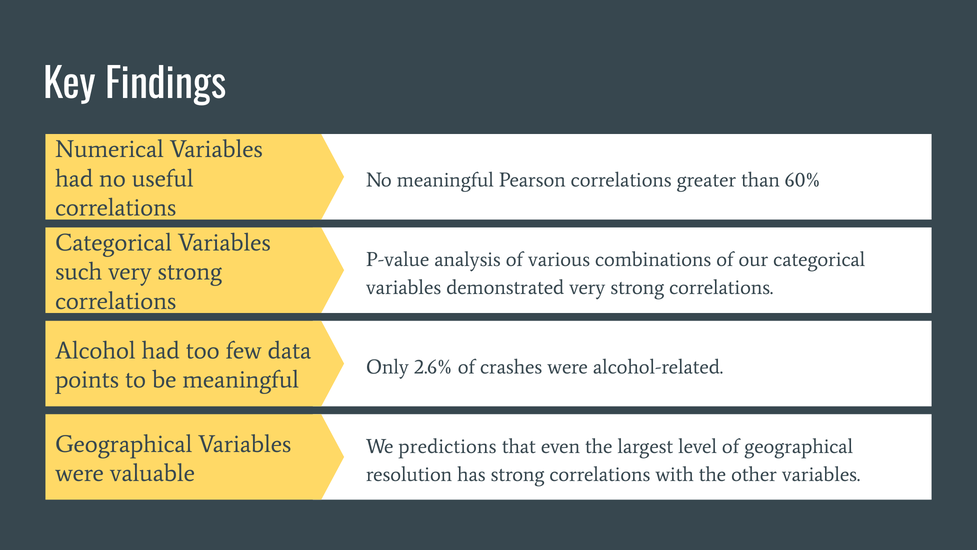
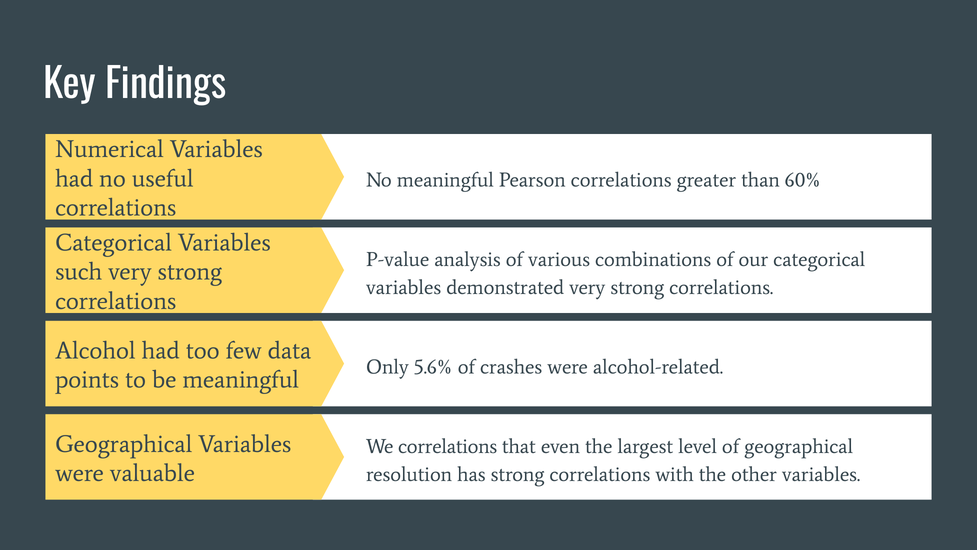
2.6%: 2.6% -> 5.6%
We predictions: predictions -> correlations
